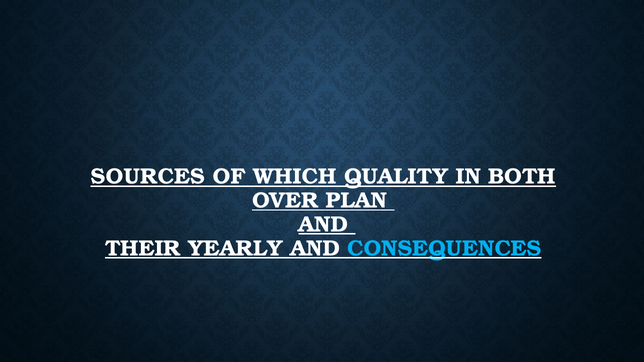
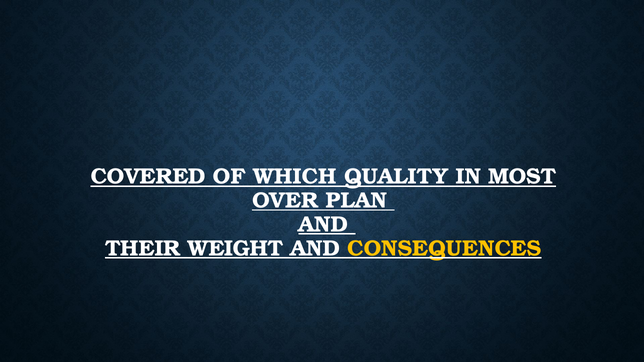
SOURCES: SOURCES -> COVERED
BOTH: BOTH -> MOST
YEARLY: YEARLY -> WEIGHT
CONSEQUENCES colour: light blue -> yellow
